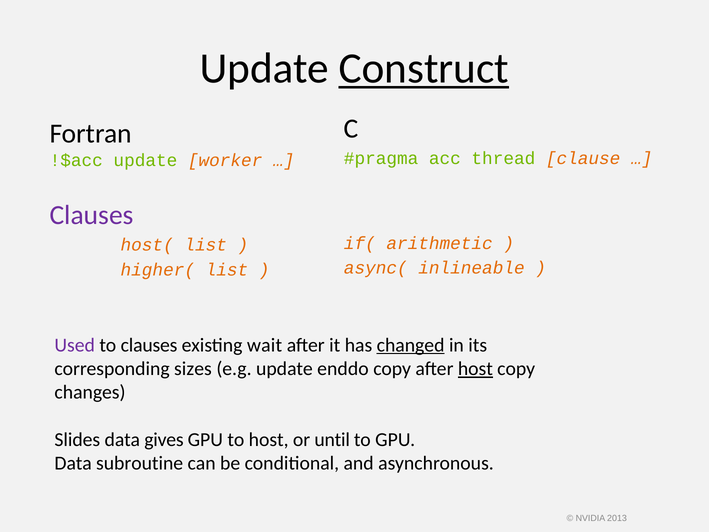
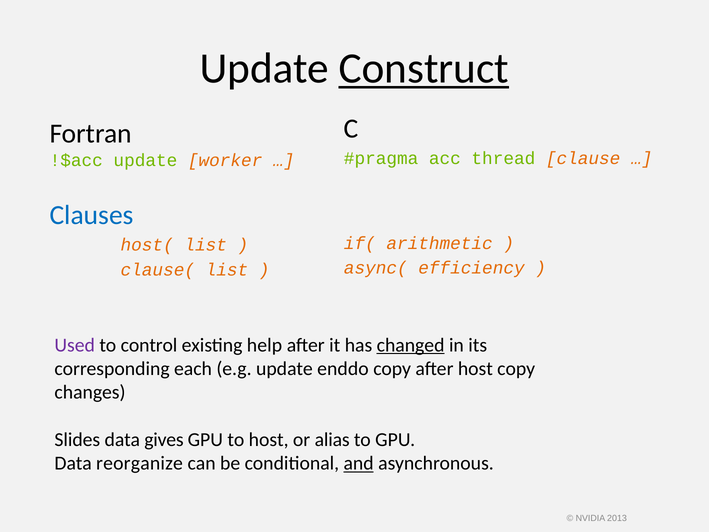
Clauses at (92, 215) colour: purple -> blue
inlineable: inlineable -> efficiency
higher(: higher( -> clause(
to clauses: clauses -> control
wait: wait -> help
sizes: sizes -> each
host at (475, 369) underline: present -> none
until: until -> alias
subroutine: subroutine -> reorganize
and underline: none -> present
